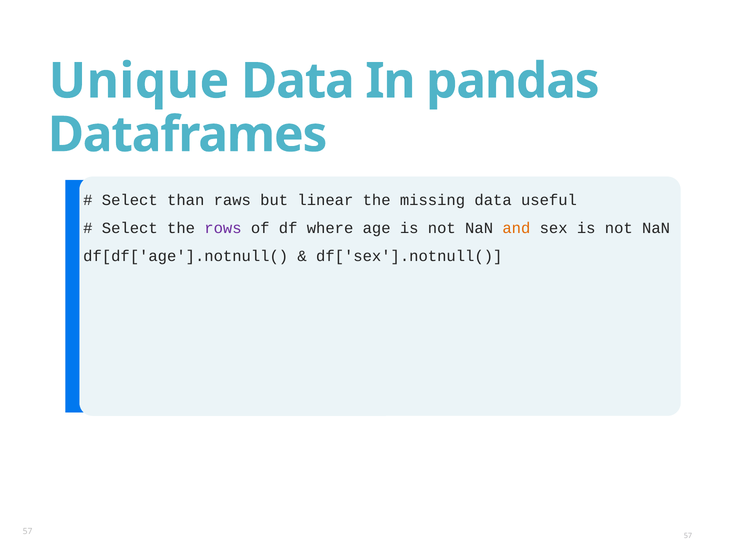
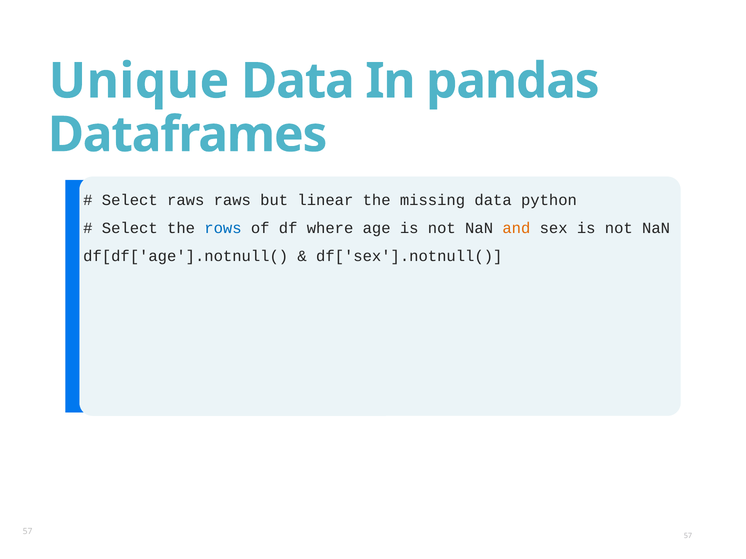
Select than: than -> raws
useful: useful -> python
rows colour: purple -> blue
